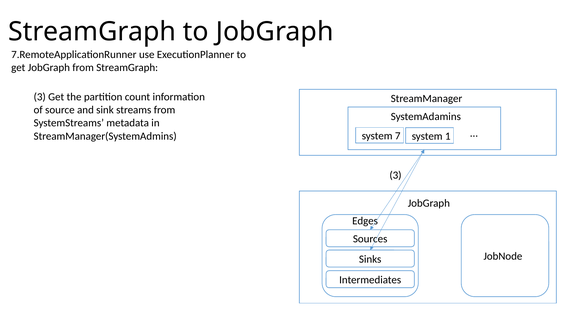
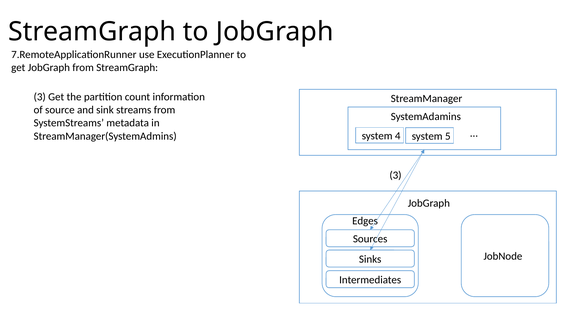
7: 7 -> 4
1: 1 -> 5
